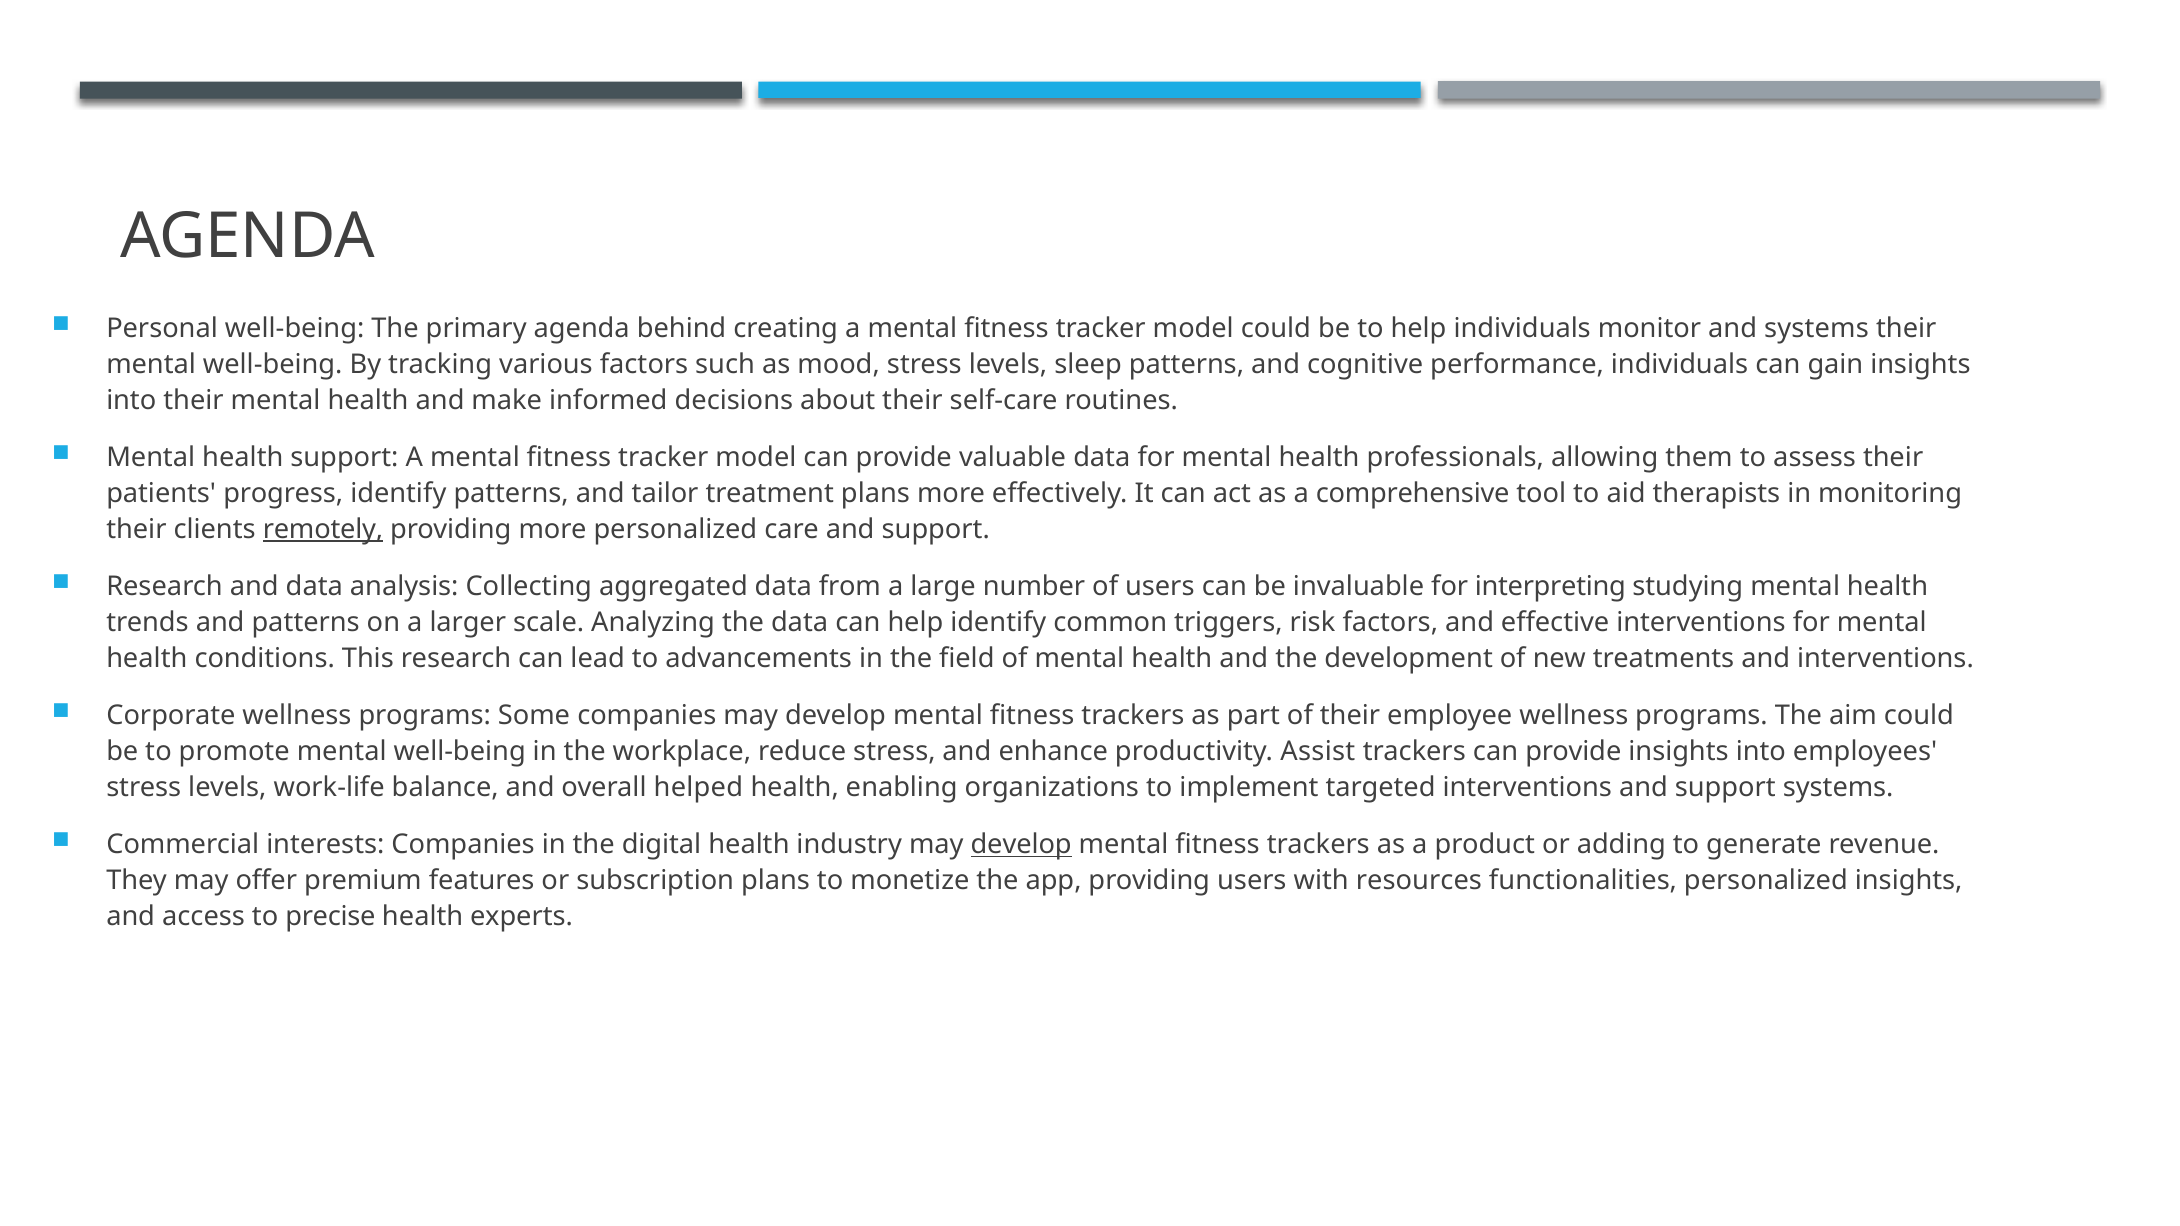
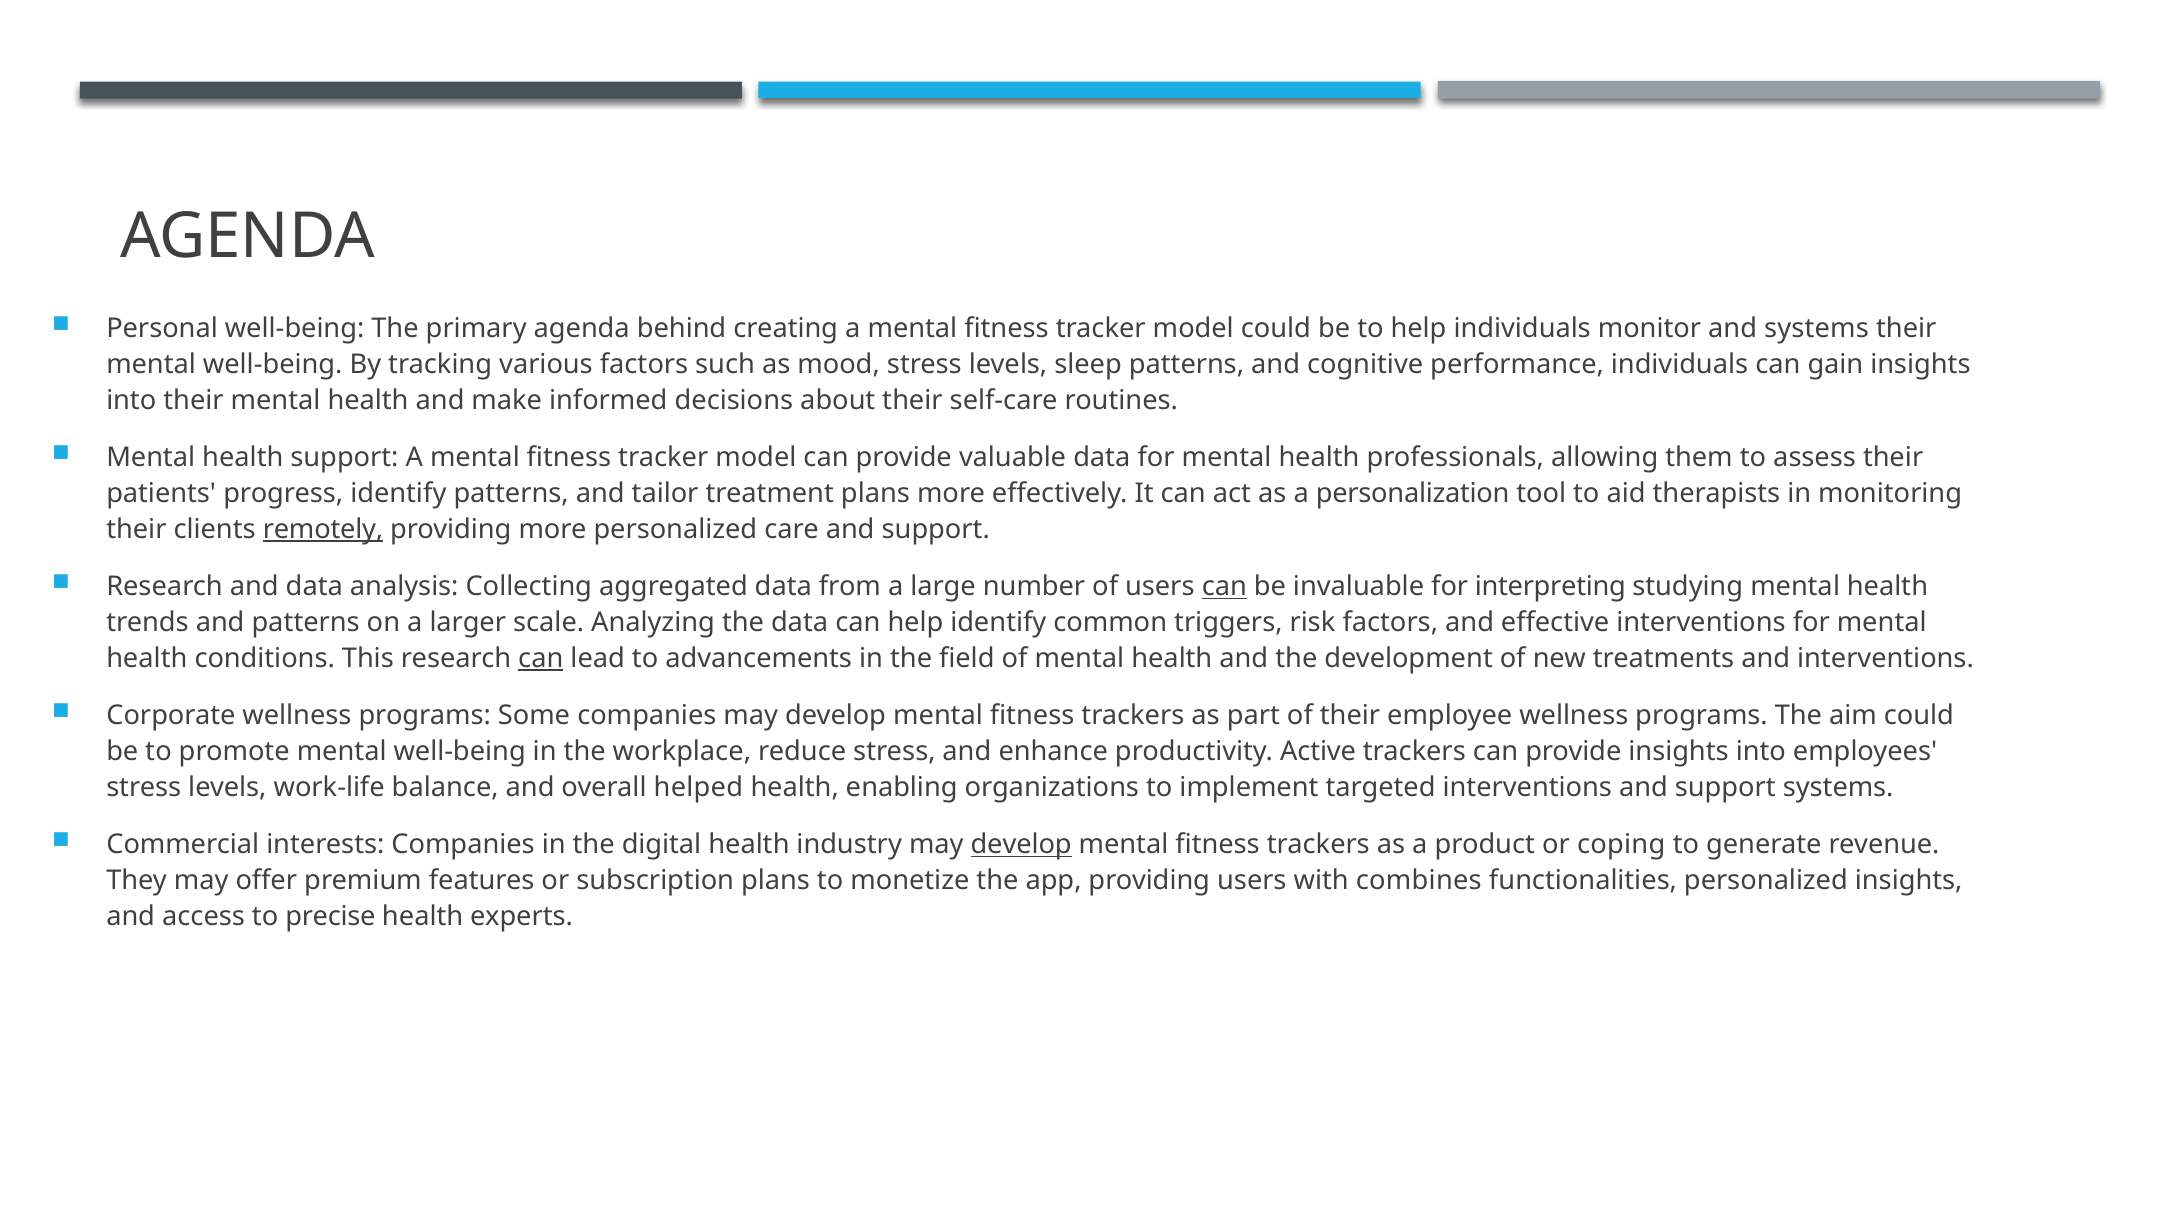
comprehensive: comprehensive -> personalization
can at (1224, 587) underline: none -> present
can at (541, 659) underline: none -> present
Assist: Assist -> Active
adding: adding -> coping
resources: resources -> combines
